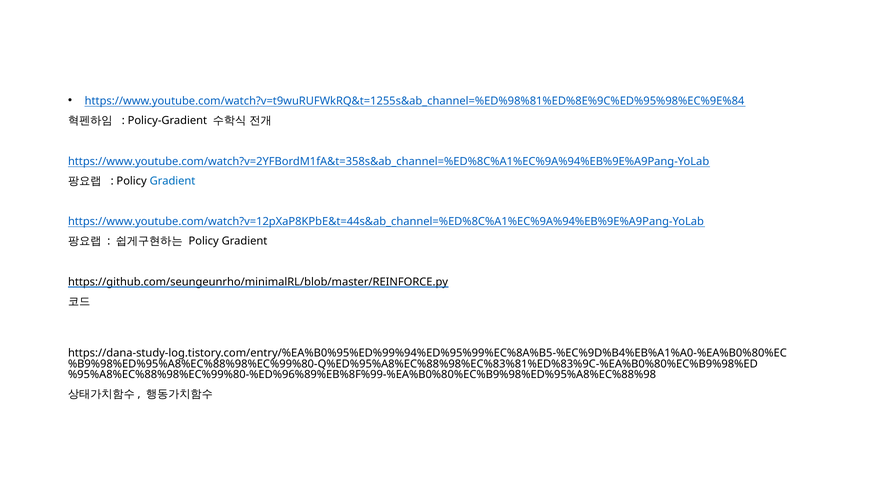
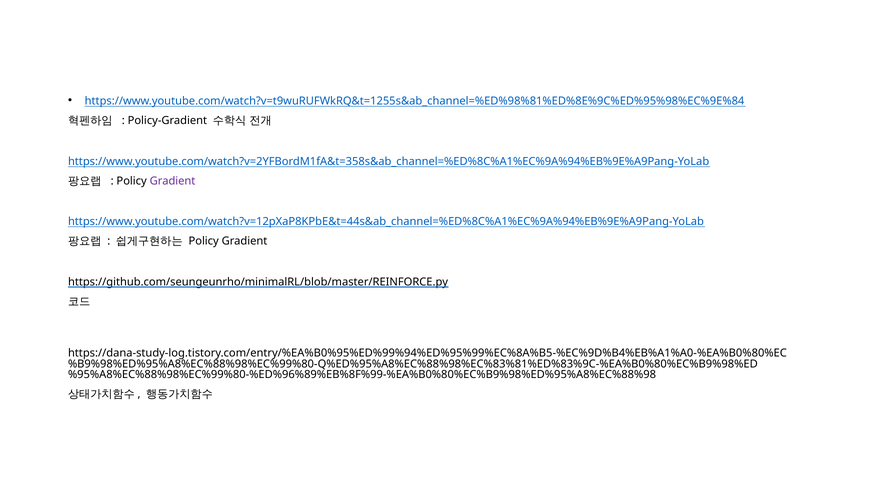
Gradient at (173, 181) colour: blue -> purple
